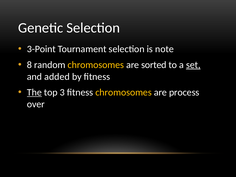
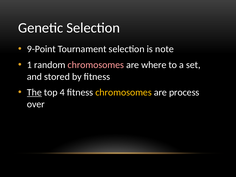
3-Point: 3-Point -> 9-Point
8: 8 -> 1
chromosomes at (96, 65) colour: yellow -> pink
sorted: sorted -> where
set underline: present -> none
added: added -> stored
3: 3 -> 4
